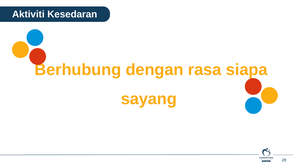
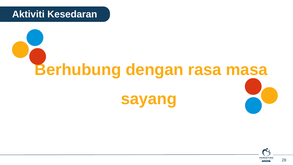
siapa: siapa -> masa
